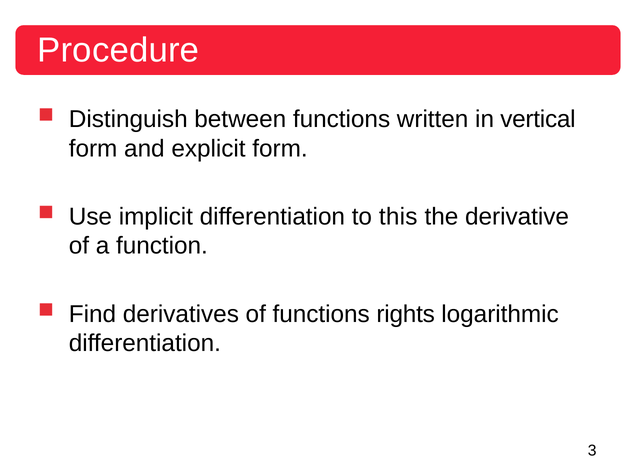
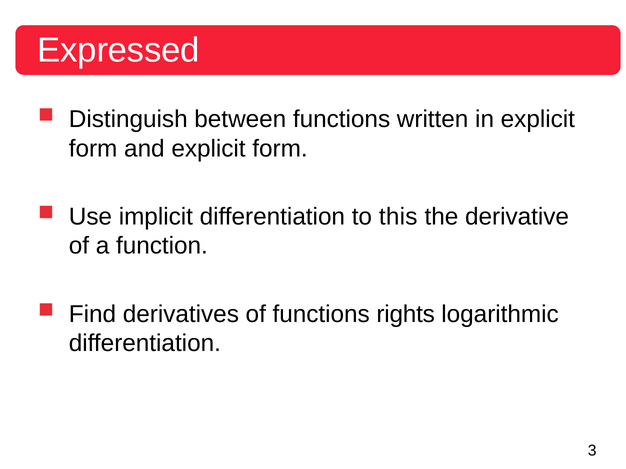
Procedure: Procedure -> Expressed
in vertical: vertical -> explicit
